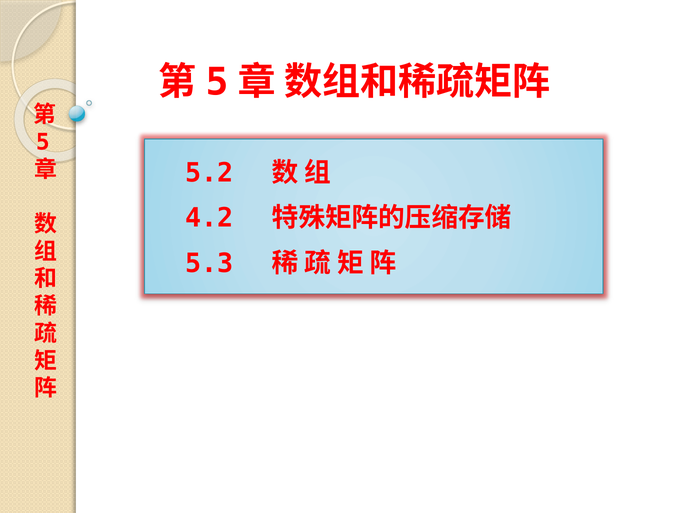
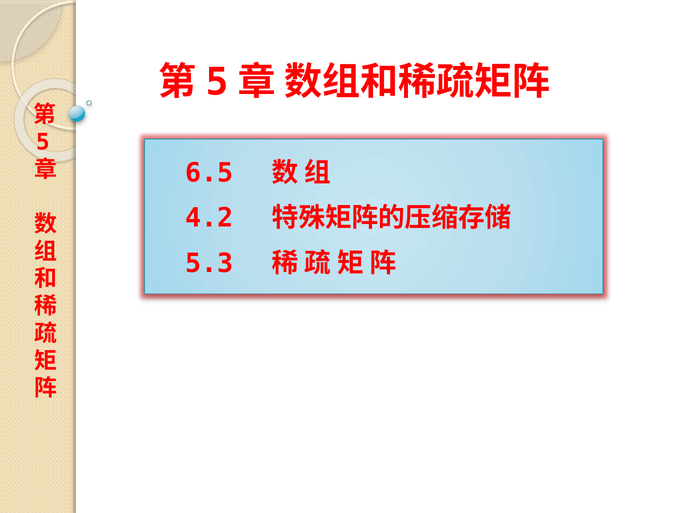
5.2: 5.2 -> 6.5
